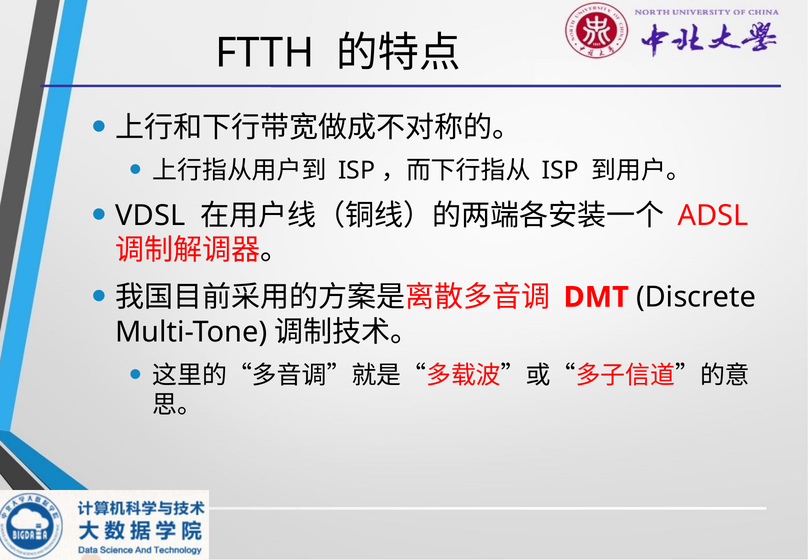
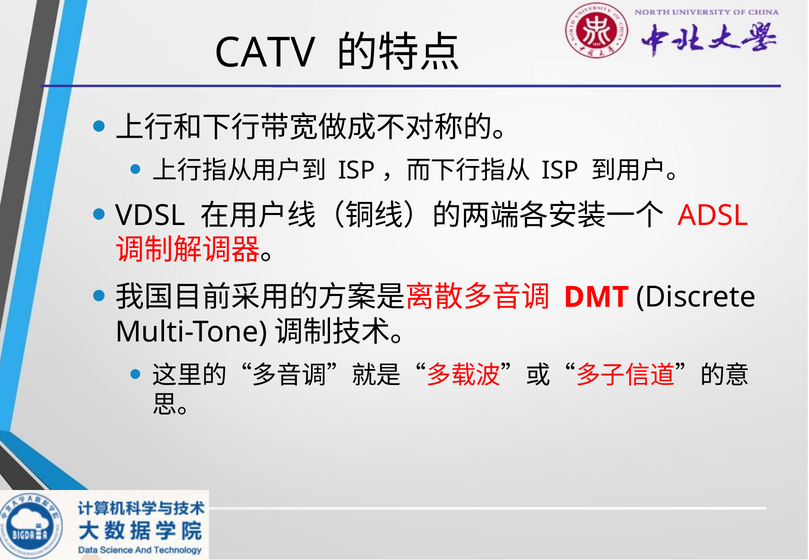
FTTH: FTTH -> CATV
